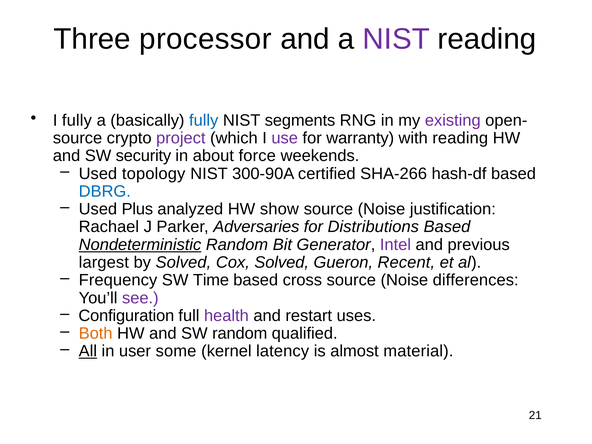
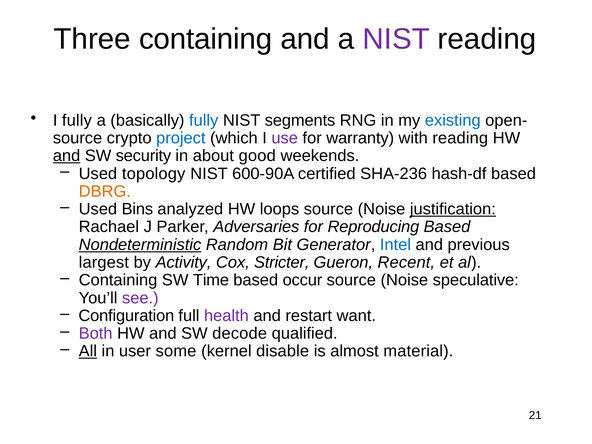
Three processor: processor -> containing
existing colour: purple -> blue
project colour: purple -> blue
and at (67, 156) underline: none -> present
force: force -> good
300-90A: 300-90A -> 600-90A
SHA-266: SHA-266 -> SHA-236
DBRG colour: blue -> orange
Plus: Plus -> Bins
show: show -> loops
justification underline: none -> present
Distributions: Distributions -> Reproducing
Intel colour: purple -> blue
by Solved: Solved -> Activity
Cox Solved: Solved -> Stricter
Frequency at (118, 280): Frequency -> Containing
cross: cross -> occur
differences: differences -> speculative
uses: uses -> want
Both colour: orange -> purple
SW random: random -> decode
latency: latency -> disable
